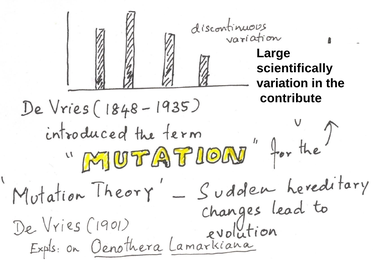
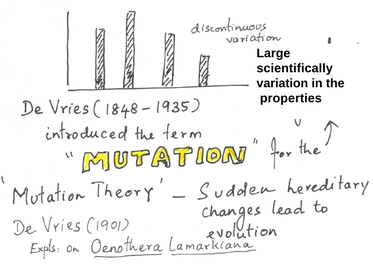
contribute: contribute -> properties
